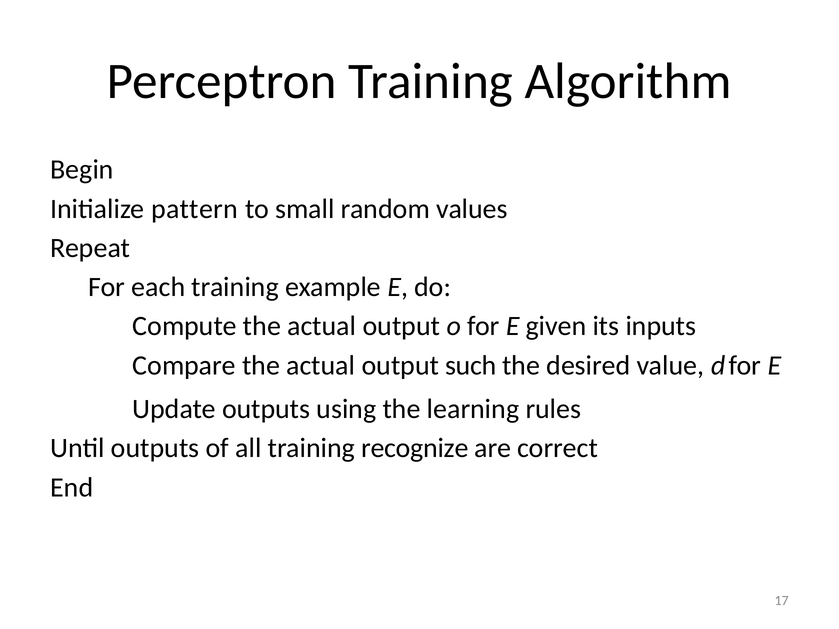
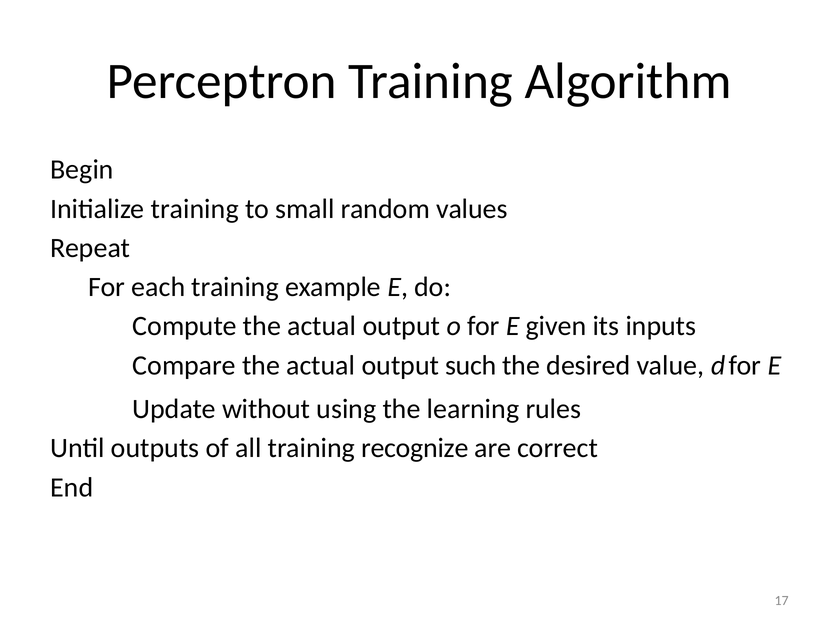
Initialize pattern: pattern -> training
Update outputs: outputs -> without
